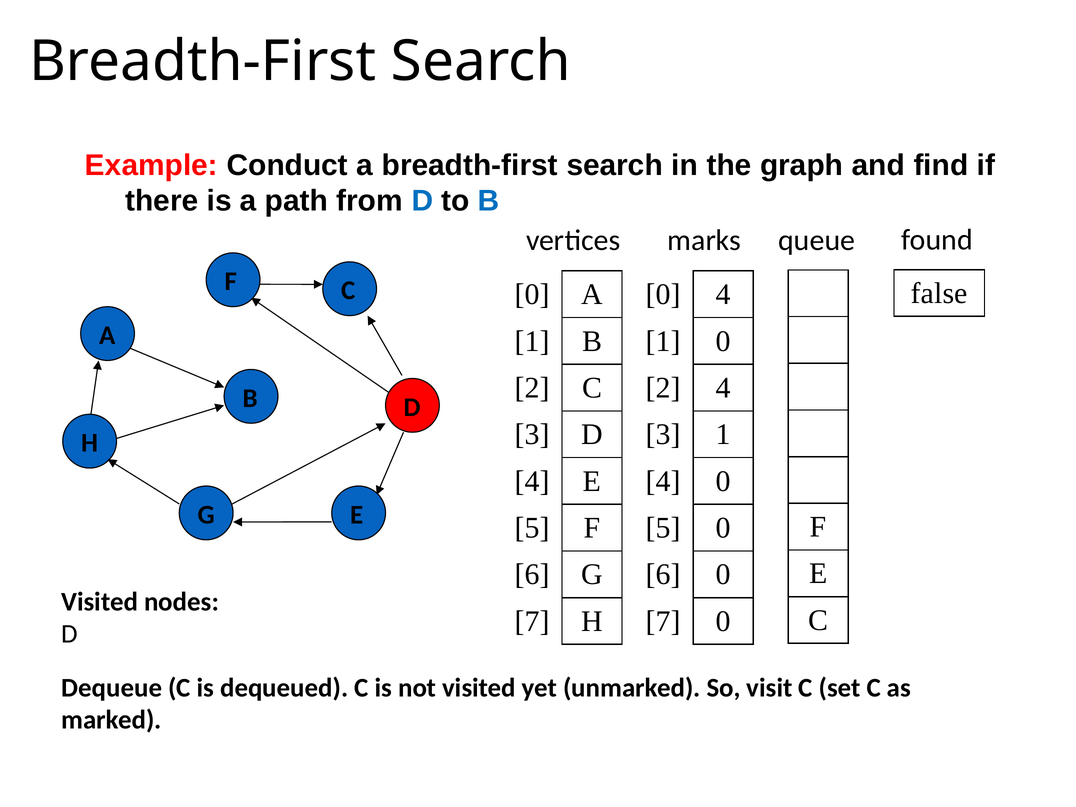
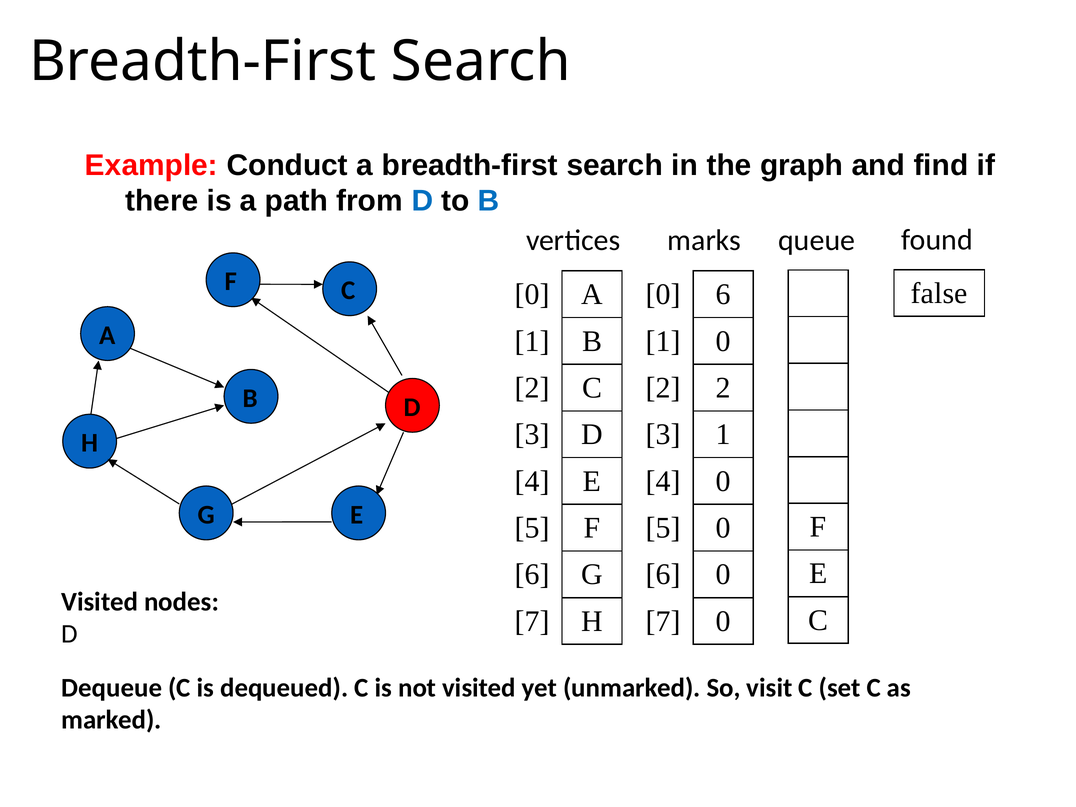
4 at (723, 294): 4 -> 6
2 4: 4 -> 2
